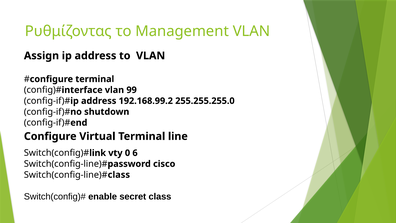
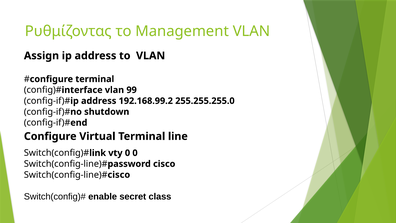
0 6: 6 -> 0
class at (119, 175): class -> cisco
